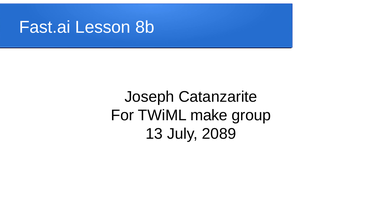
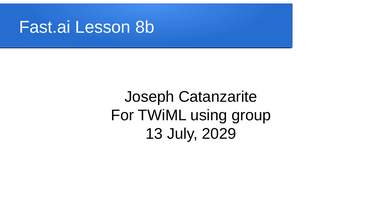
make: make -> using
2089: 2089 -> 2029
